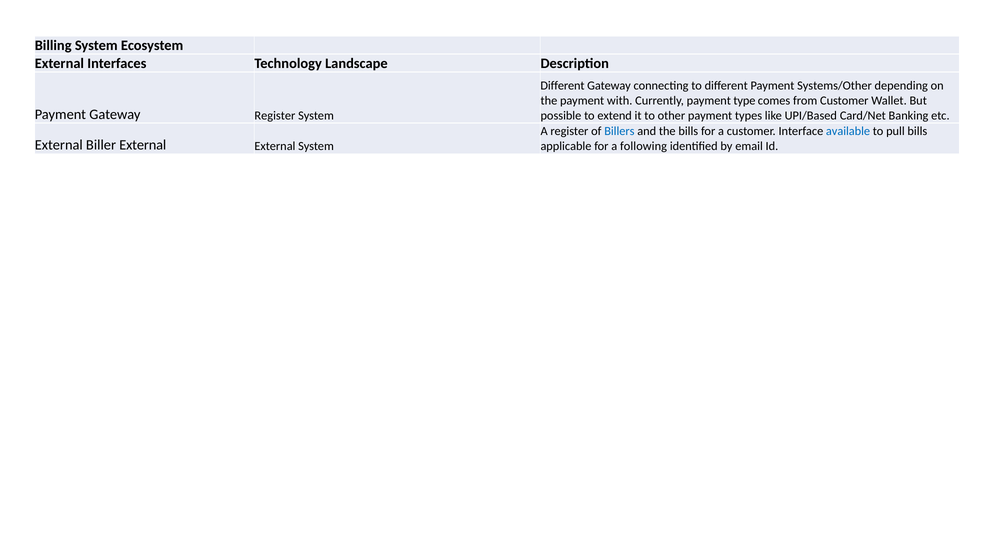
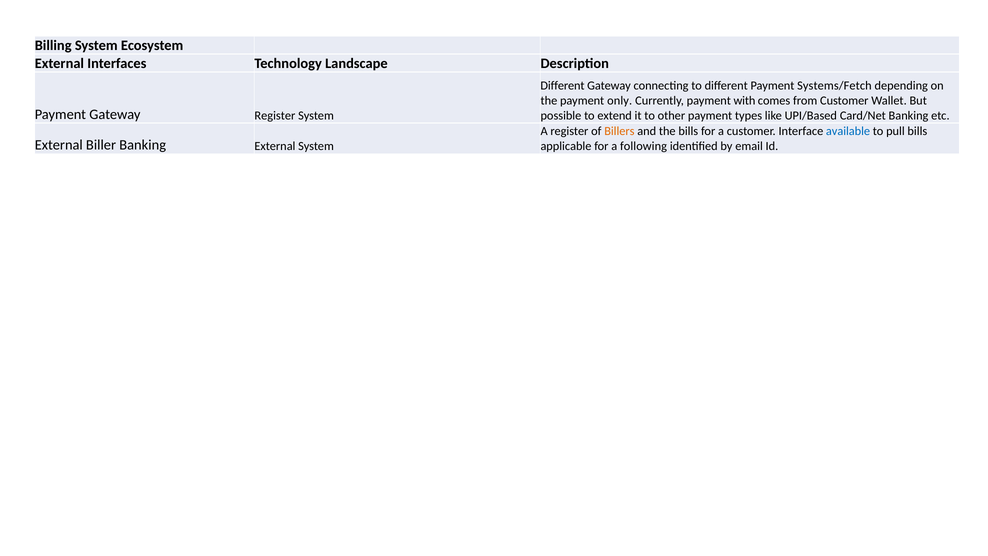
Systems/Other: Systems/Other -> Systems/Fetch
with: with -> only
type: type -> with
Billers colour: blue -> orange
Biller External: External -> Banking
